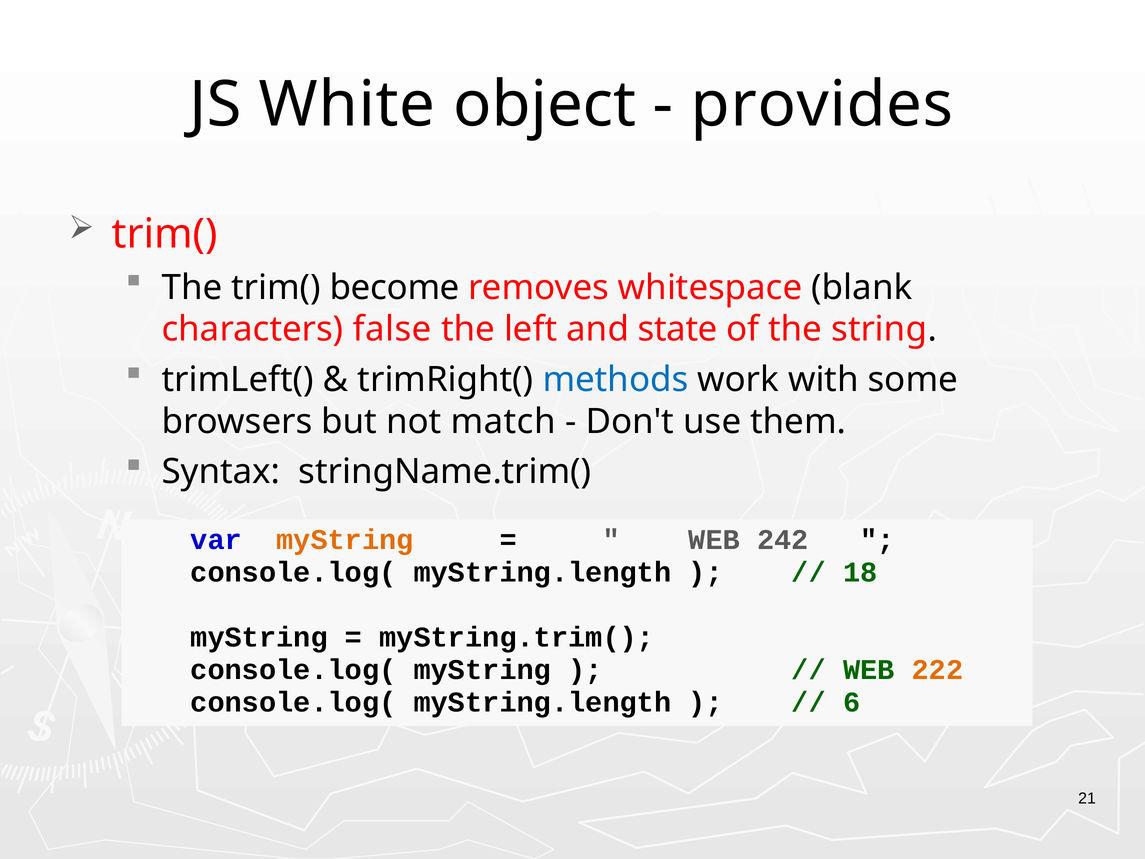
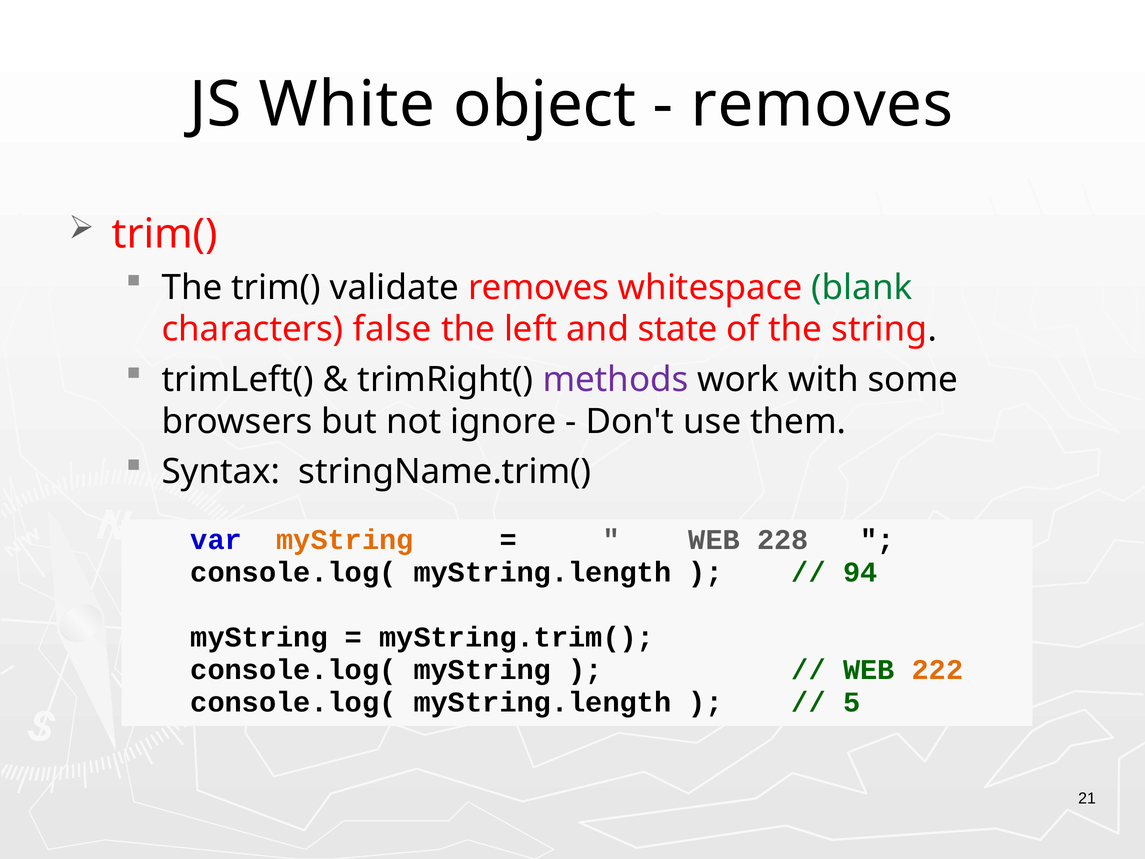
provides at (822, 105): provides -> removes
become: become -> validate
blank colour: black -> green
methods colour: blue -> purple
match: match -> ignore
242: 242 -> 228
18: 18 -> 94
6: 6 -> 5
